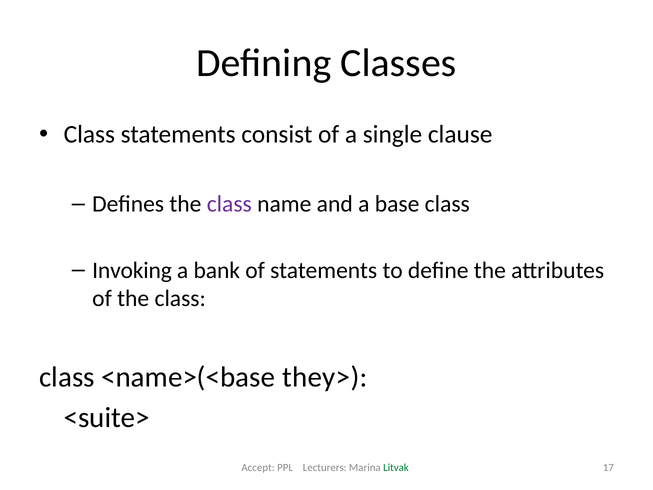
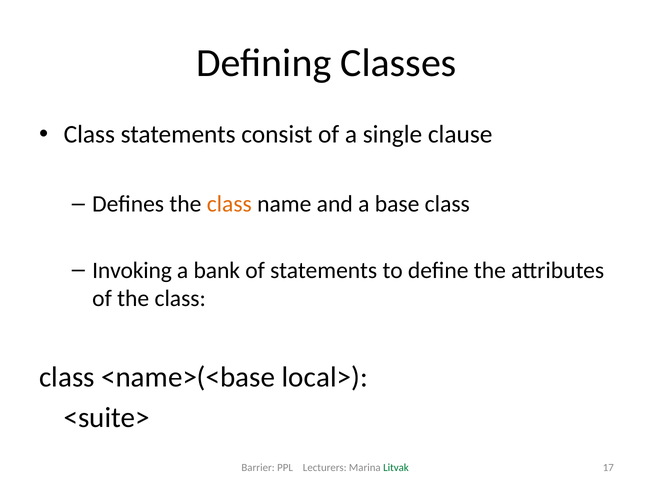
class at (229, 204) colour: purple -> orange
they>: they> -> local>
Accept: Accept -> Barrier
